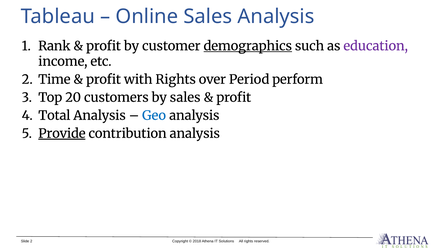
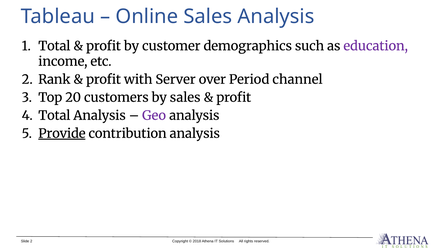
Rank at (54, 46): Rank -> Total
demographics underline: present -> none
Time: Time -> Rank
with Rights: Rights -> Server
perform: perform -> channel
Geo colour: blue -> purple
